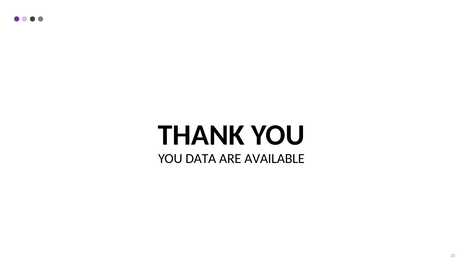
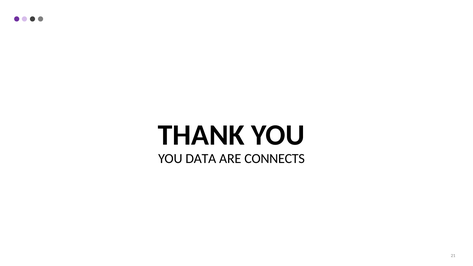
AVAILABLE: AVAILABLE -> CONNECTS
